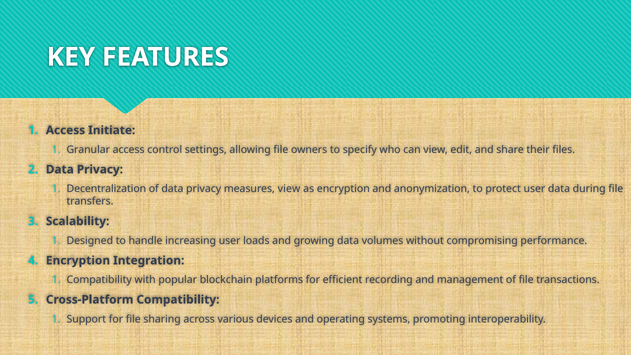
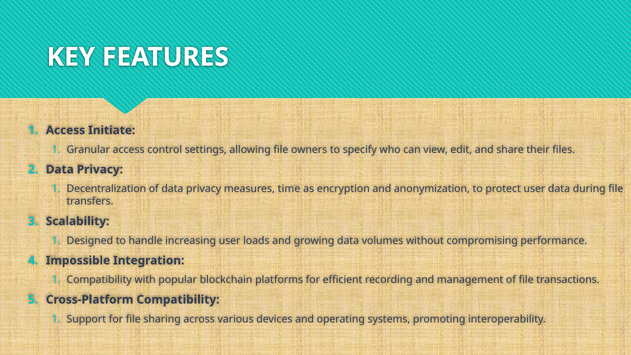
measures view: view -> time
Encryption at (78, 260): Encryption -> Impossible
